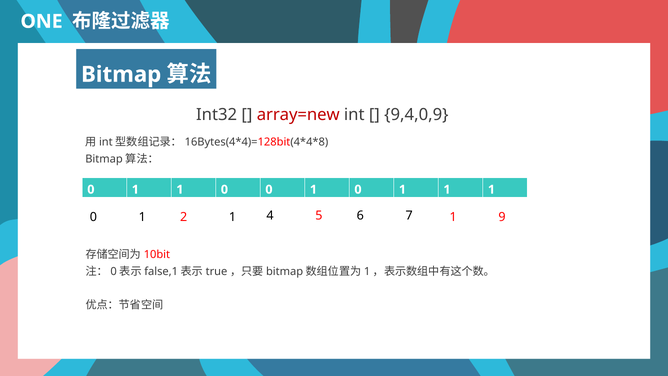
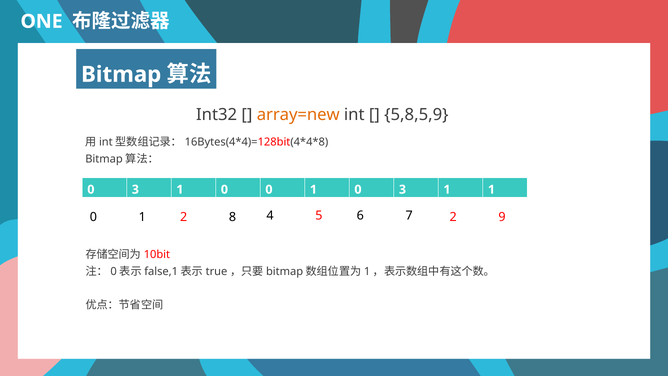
array=new colour: red -> orange
9,4,0,9: 9,4,0,9 -> 5,8,5,9
1 at (135, 189): 1 -> 3
0 1 0 1: 1 -> 3
2 1: 1 -> 8
7 1: 1 -> 2
